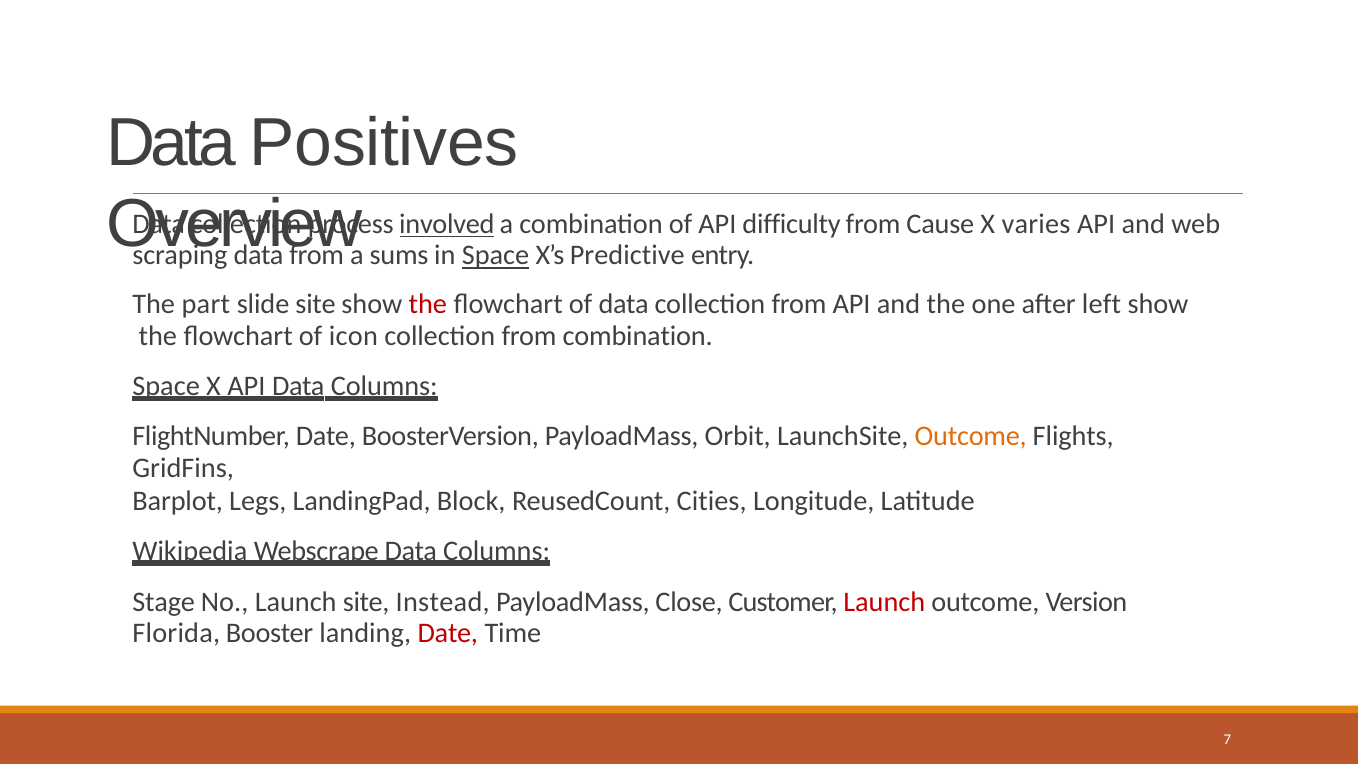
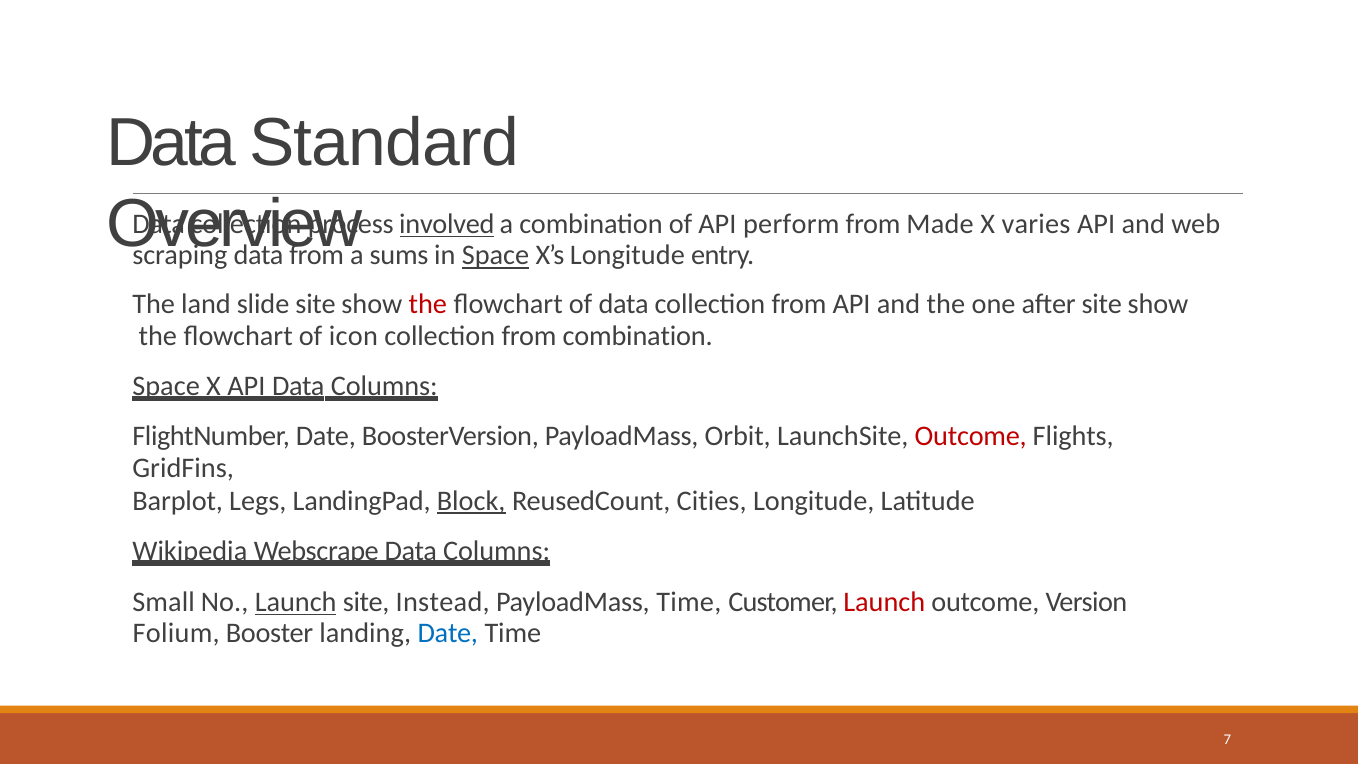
Positives: Positives -> Standard
difficulty: difficulty -> perform
Cause: Cause -> Made
X’s Predictive: Predictive -> Longitude
part: part -> land
after left: left -> site
Outcome at (971, 436) colour: orange -> red
Block underline: none -> present
Stage: Stage -> Small
Launch at (296, 602) underline: none -> present
PayloadMass Close: Close -> Time
Florida: Florida -> Folium
Date at (448, 633) colour: red -> blue
